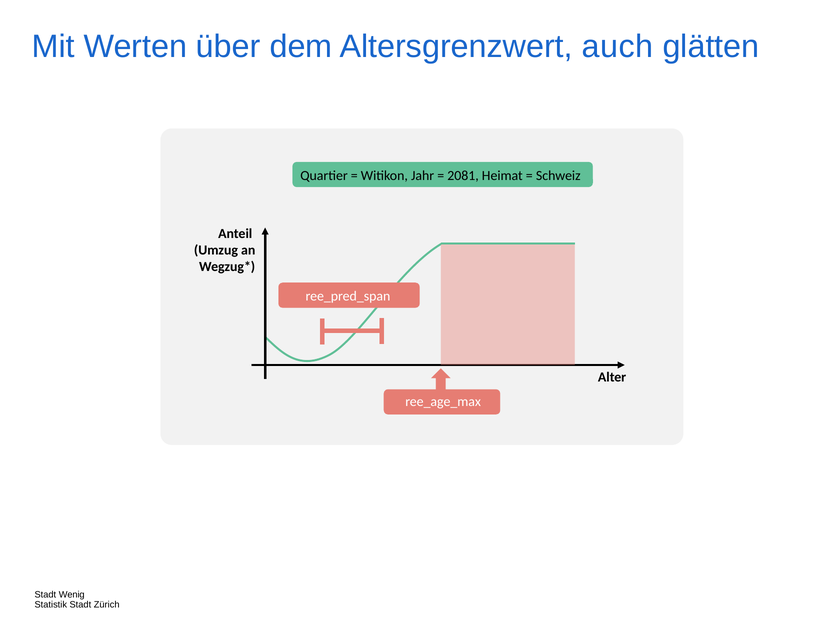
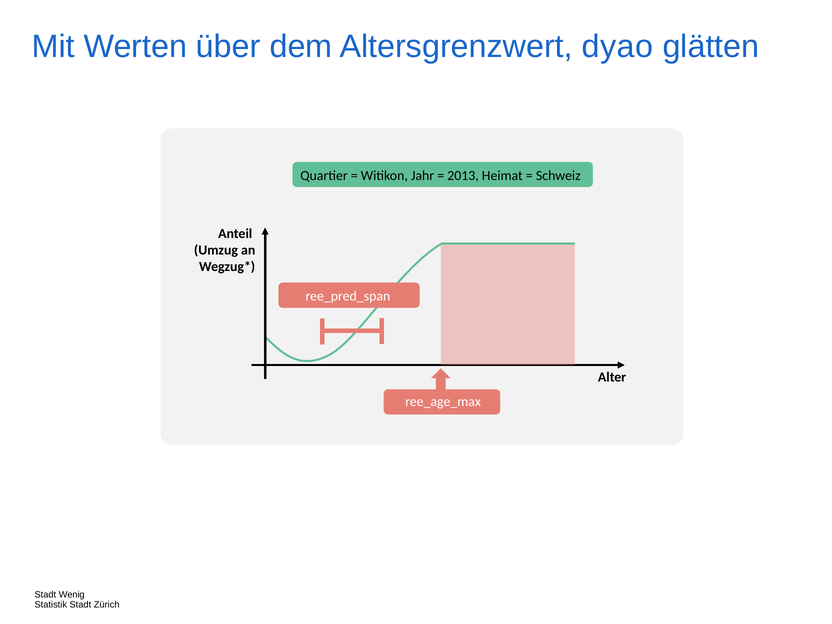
auch: auch -> dyao
2081: 2081 -> 2013
